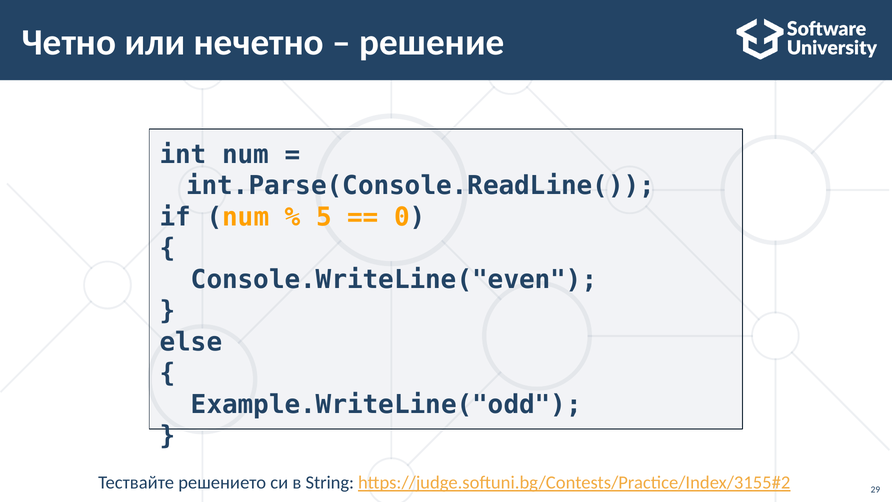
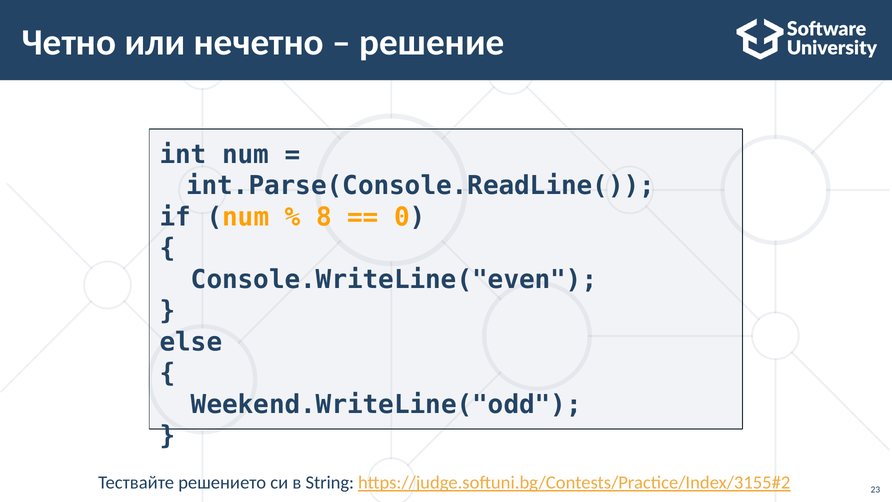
5: 5 -> 8
Examplе.WriteLine("odd: Examplе.WriteLine("odd -> Weekend.WriteLine("odd
29: 29 -> 23
